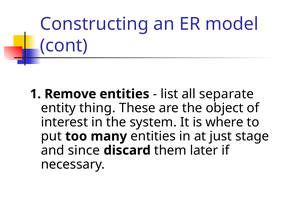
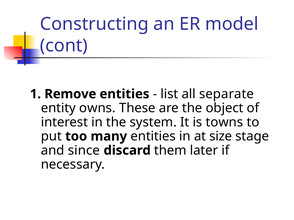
thing: thing -> owns
where: where -> towns
just: just -> size
